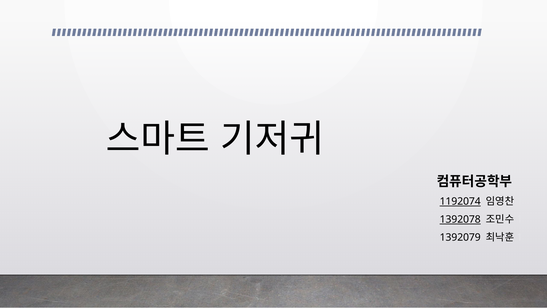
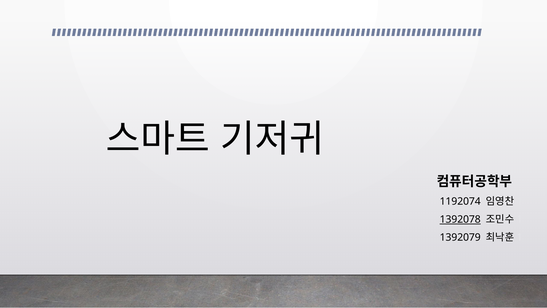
1192074 underline: present -> none
